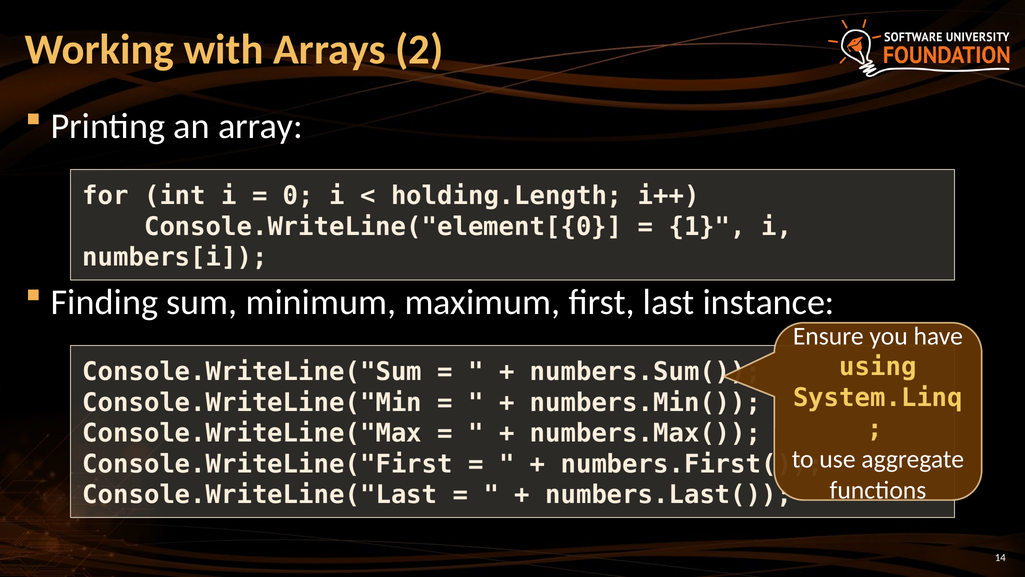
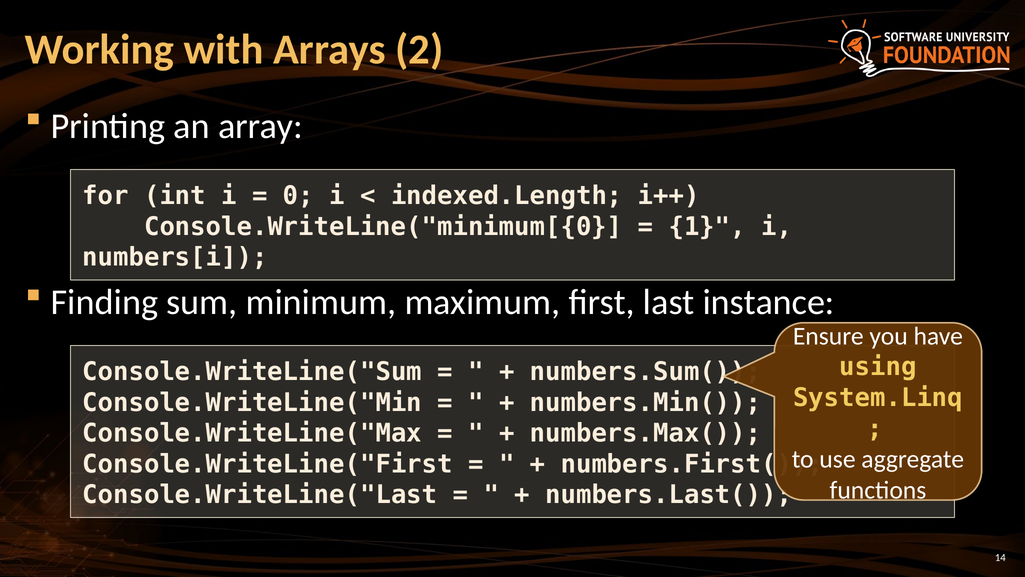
holding.Length: holding.Length -> indexed.Length
Console.WriteLine("element[{0: Console.WriteLine("element[{0 -> Console.WriteLine("minimum[{0
